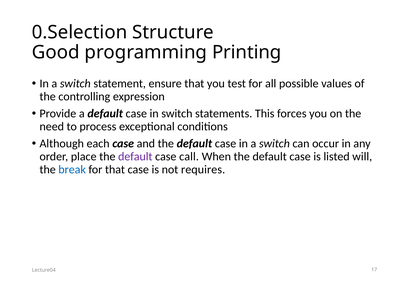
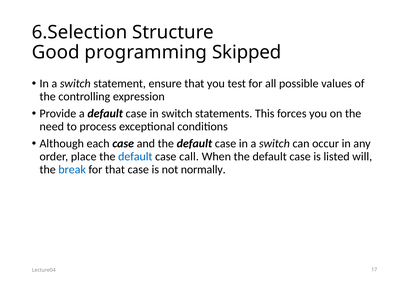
0.Selection: 0.Selection -> 6.Selection
Printing: Printing -> Skipped
default at (135, 157) colour: purple -> blue
requires: requires -> normally
